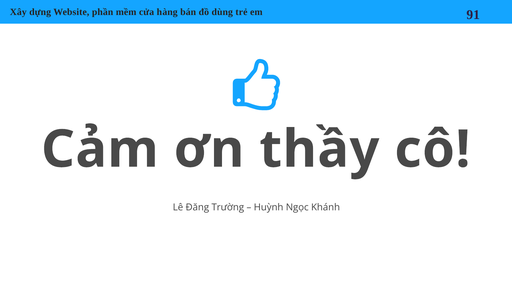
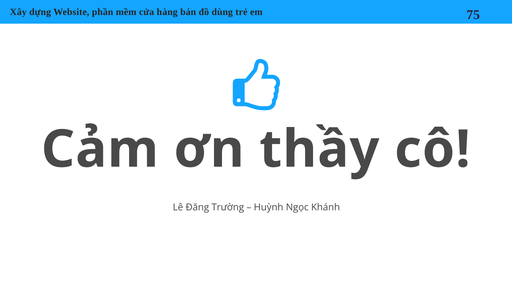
91: 91 -> 75
